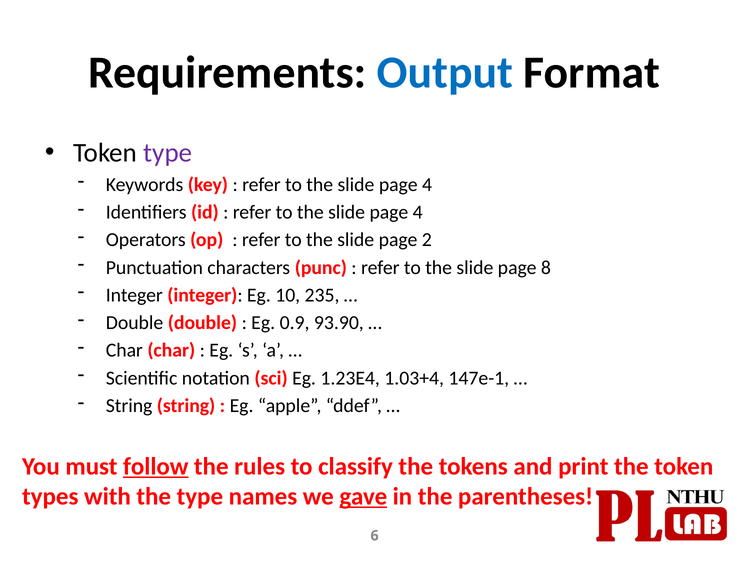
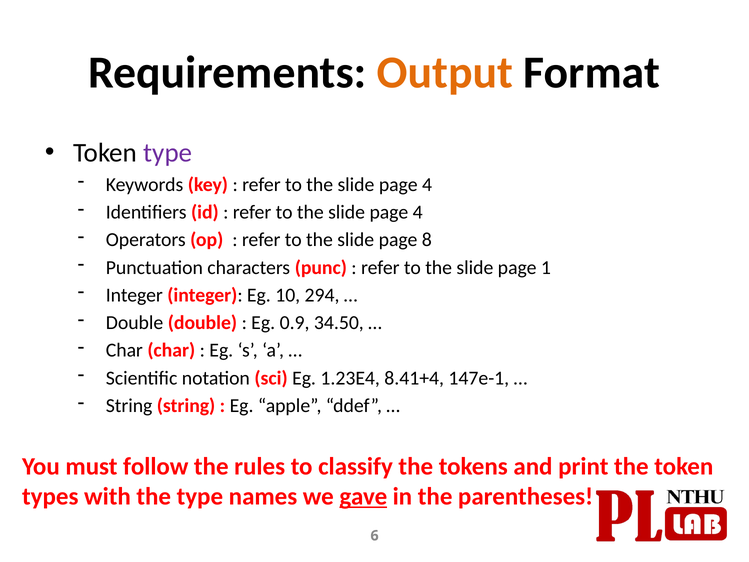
Output colour: blue -> orange
2: 2 -> 8
8: 8 -> 1
235: 235 -> 294
93.90: 93.90 -> 34.50
1.03+4: 1.03+4 -> 8.41+4
follow underline: present -> none
